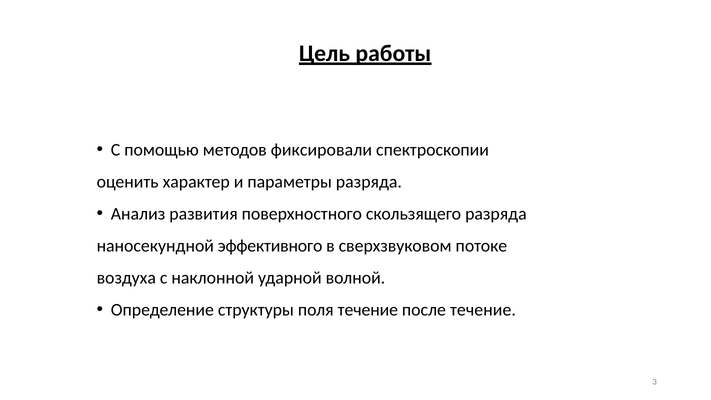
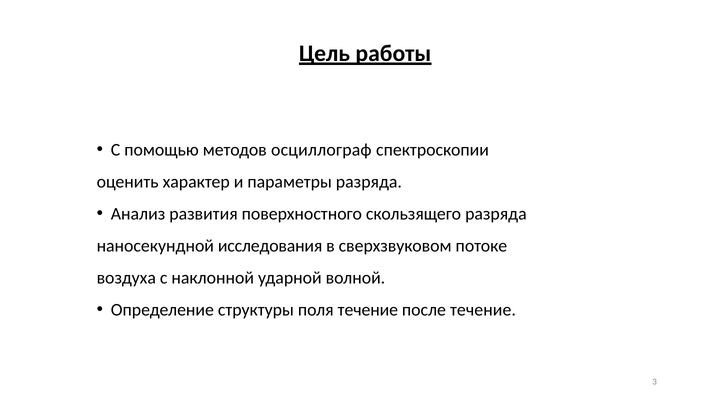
фиксировали: фиксировали -> осциллограф
эффективного: эффективного -> исследования
